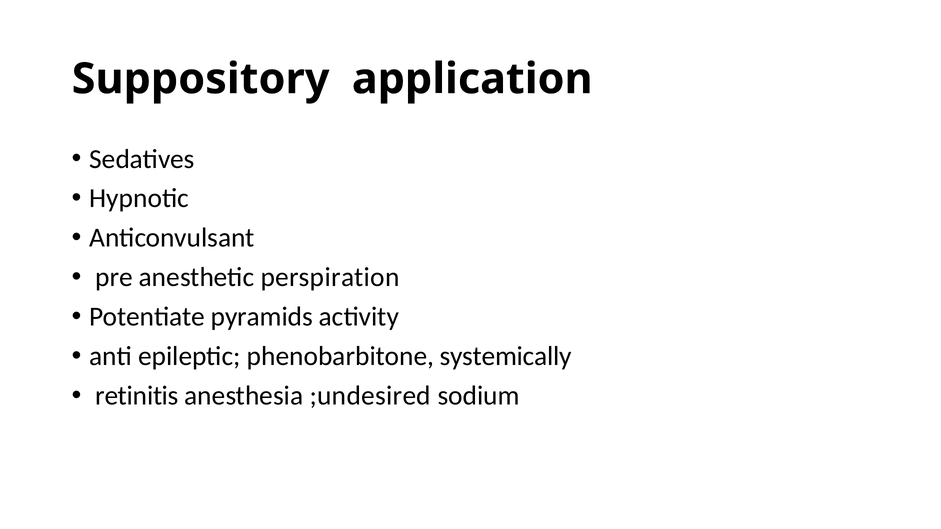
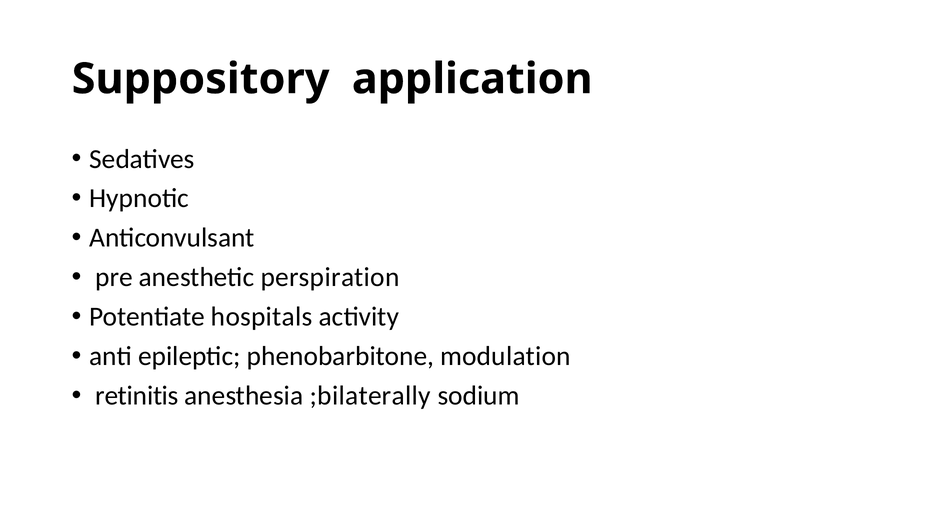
pyramids: pyramids -> hospitals
systemically: systemically -> modulation
;undesired: ;undesired -> ;bilaterally
